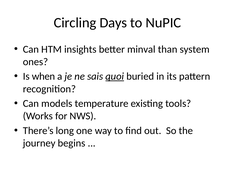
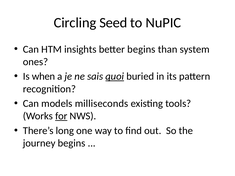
Days: Days -> Seed
better minval: minval -> begins
temperature: temperature -> milliseconds
for underline: none -> present
